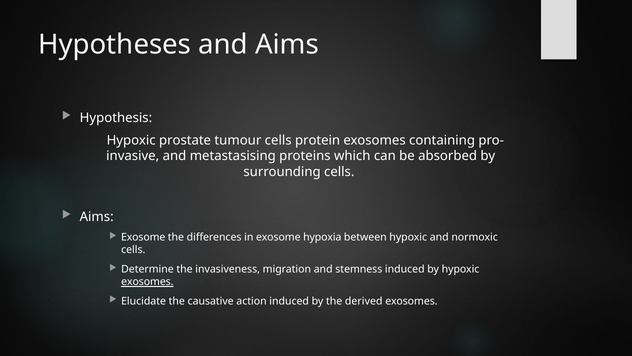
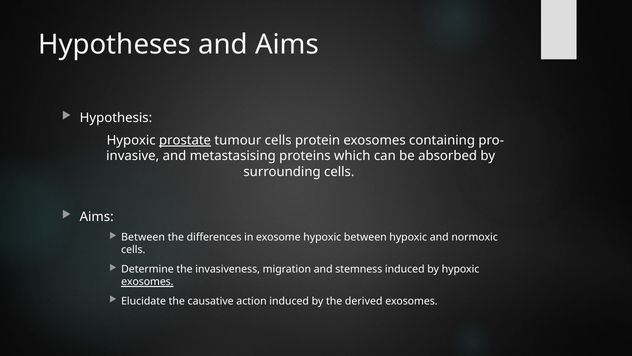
prostate underline: none -> present
Exosome at (143, 237): Exosome -> Between
exosome hypoxia: hypoxia -> hypoxic
